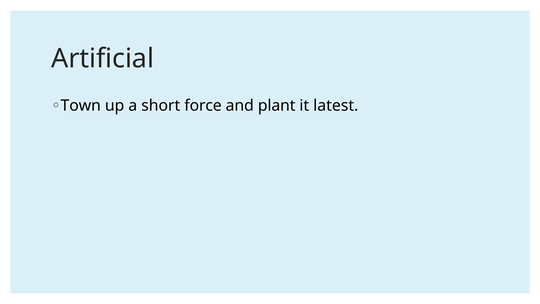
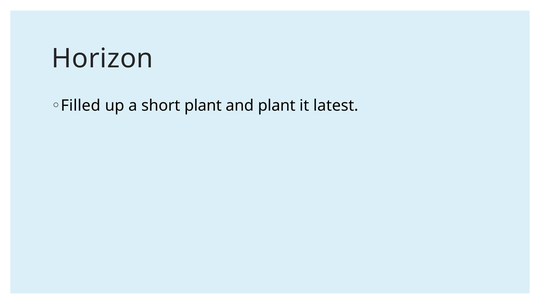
Artificial: Artificial -> Horizon
Town: Town -> Filled
short force: force -> plant
